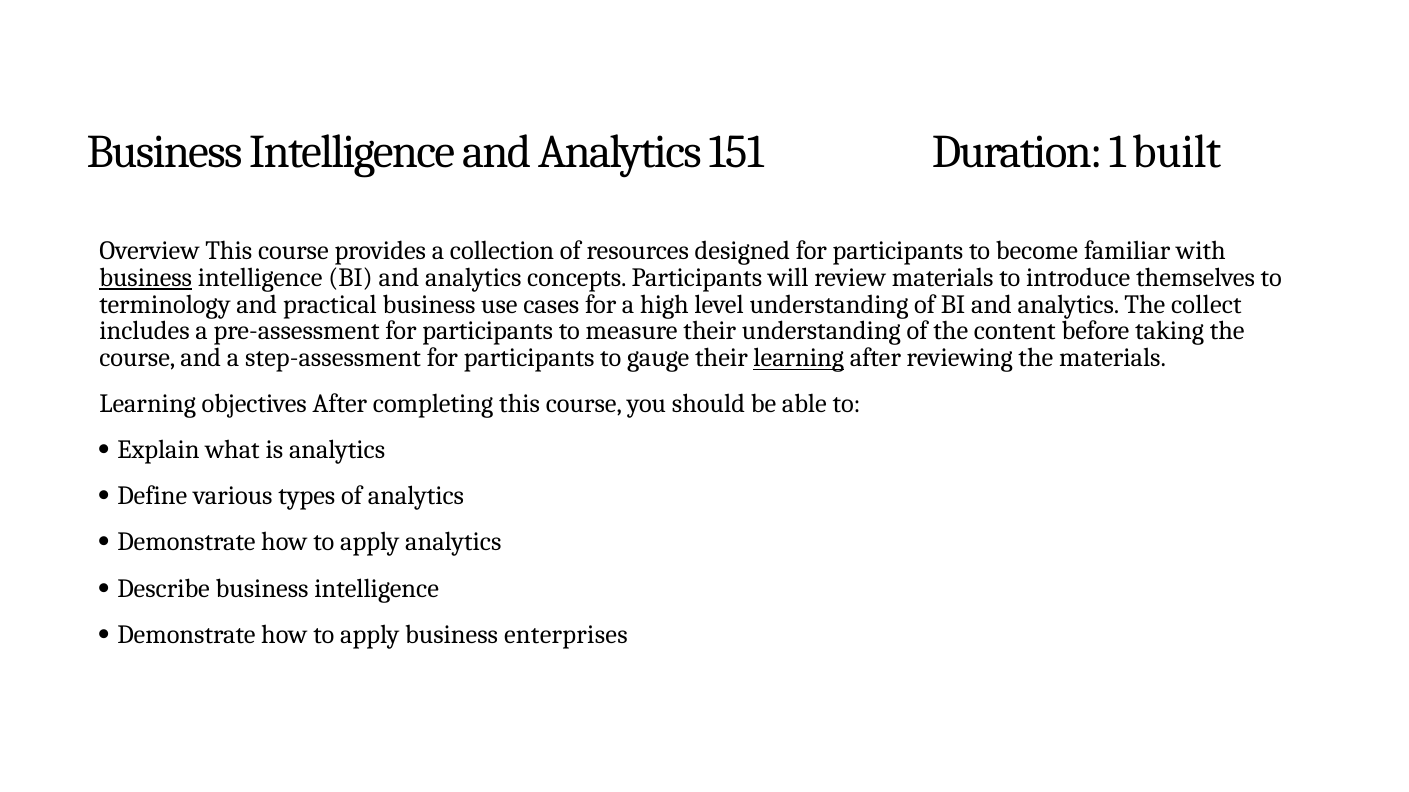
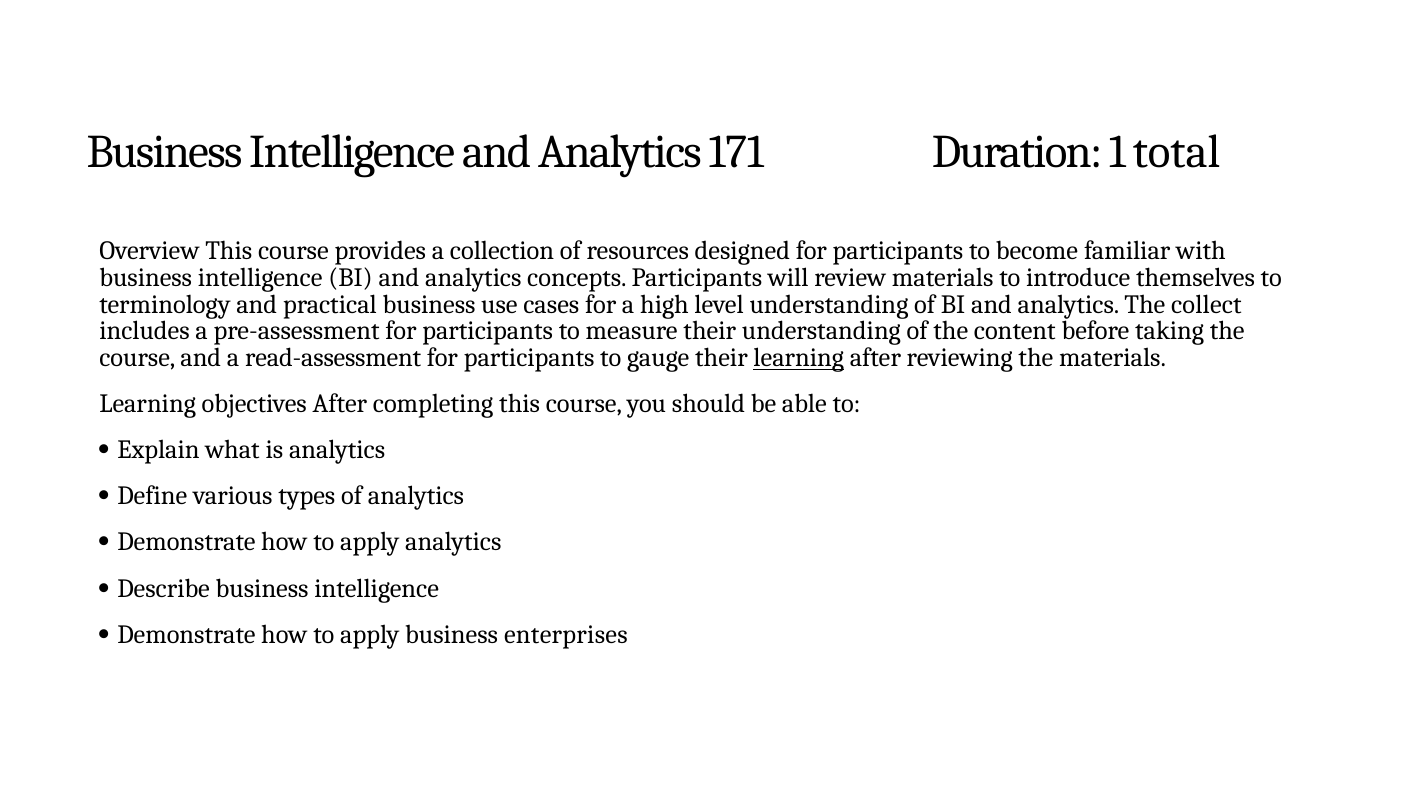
151: 151 -> 171
built: built -> total
business at (146, 278) underline: present -> none
step-assessment: step-assessment -> read-assessment
